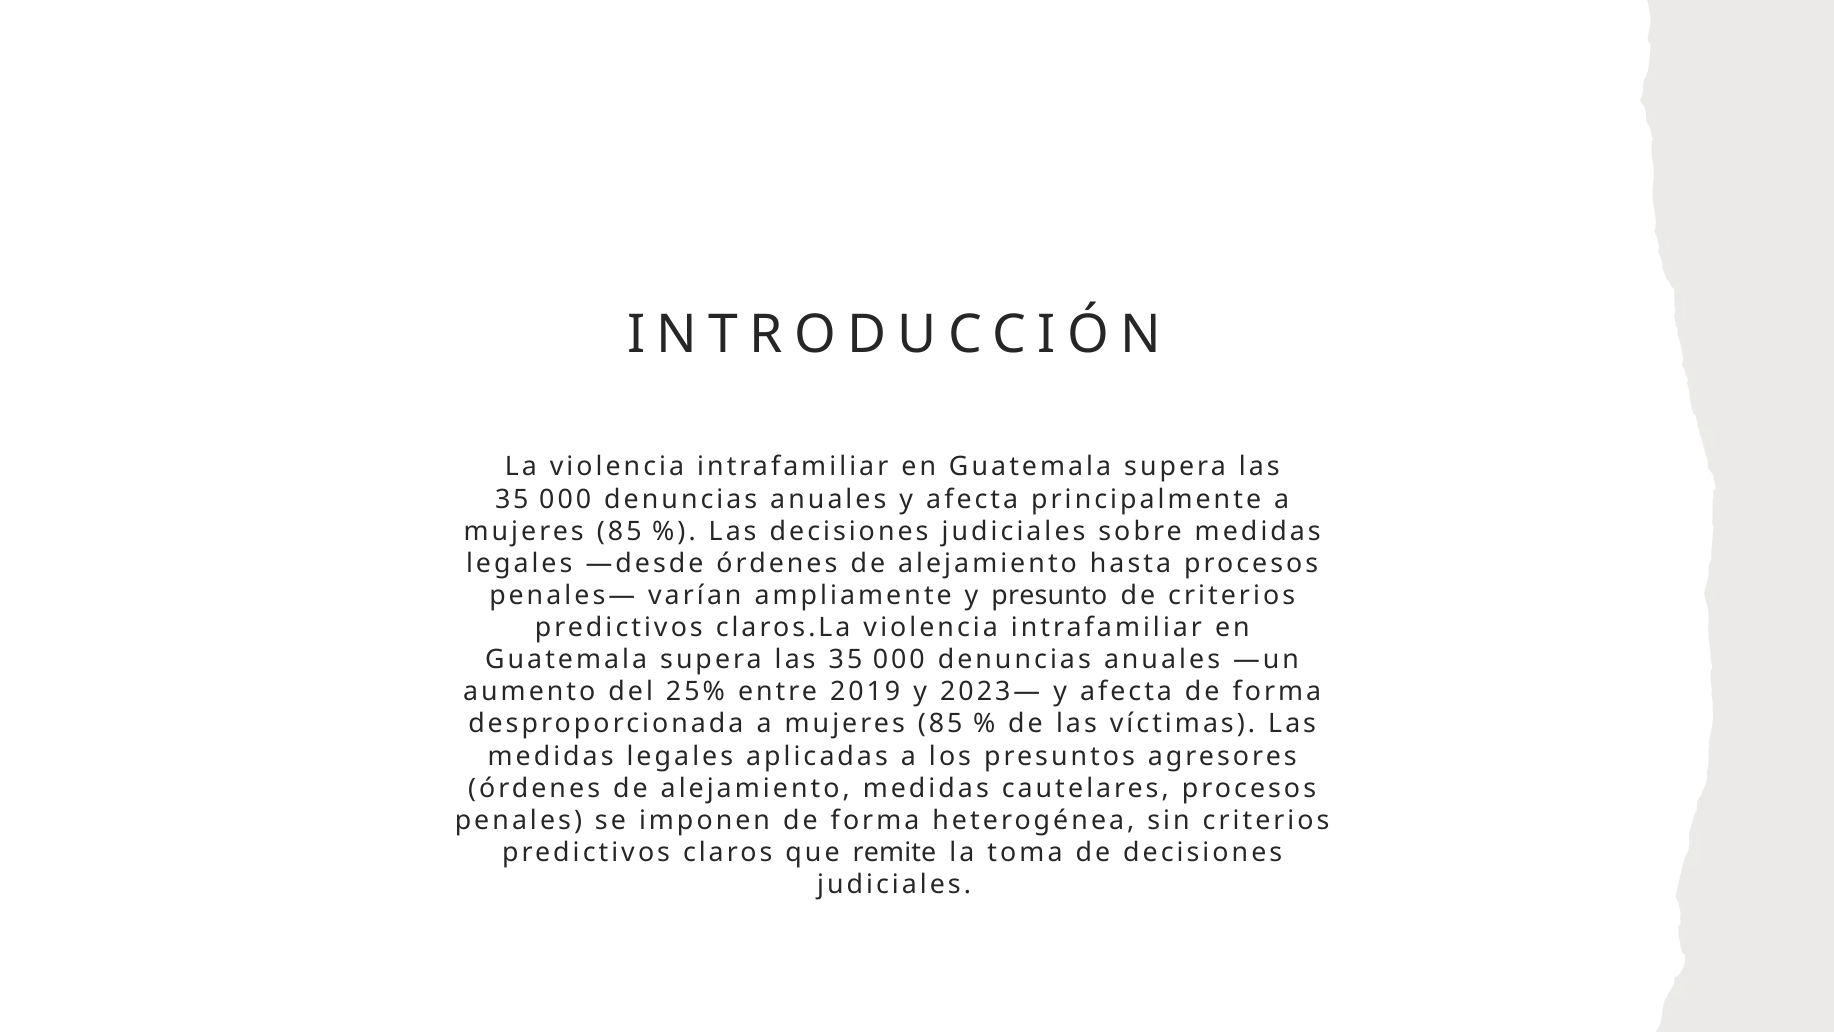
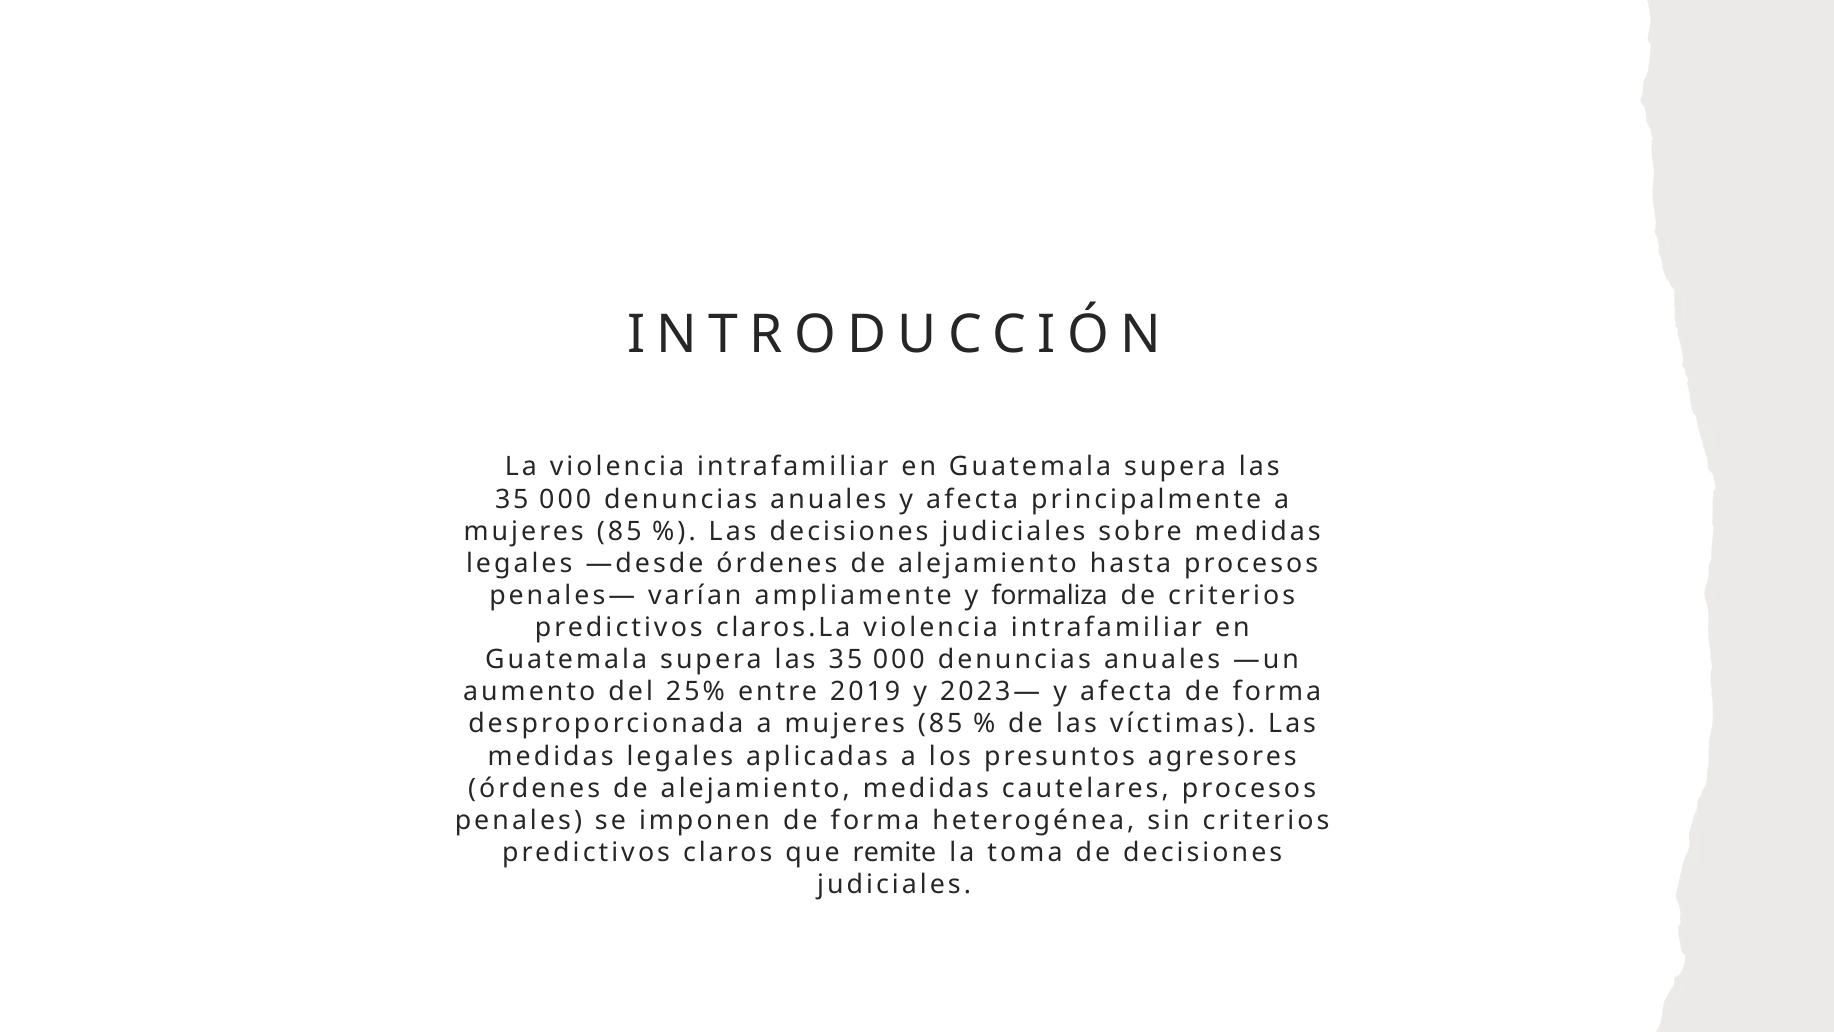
presunto: presunto -> formaliza
